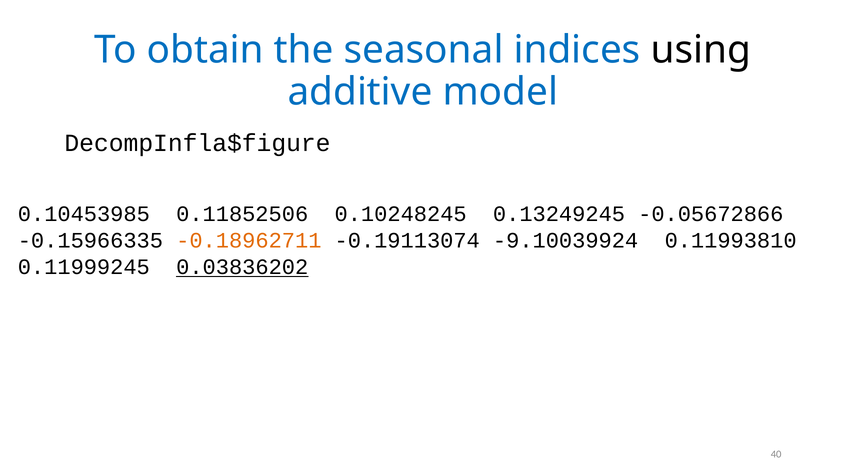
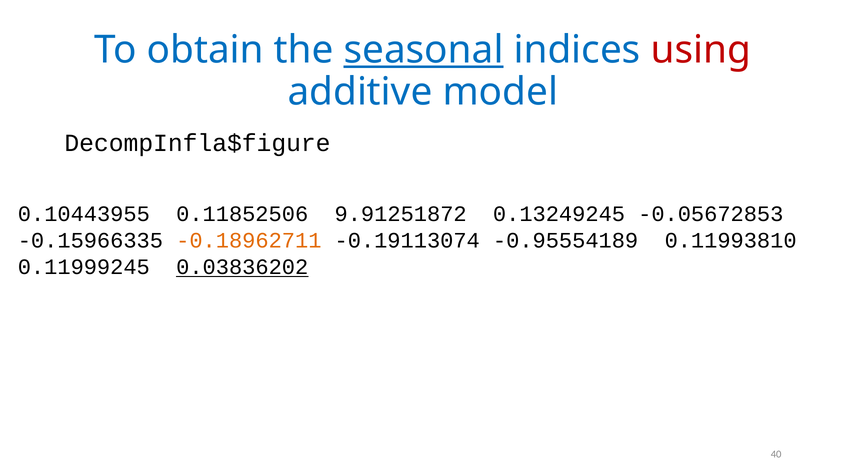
seasonal underline: none -> present
using colour: black -> red
0.10453985: 0.10453985 -> 0.10443955
0.10248245: 0.10248245 -> 9.91251872
-0.05672866: -0.05672866 -> -0.05672853
-9.10039924: -9.10039924 -> -0.95554189
